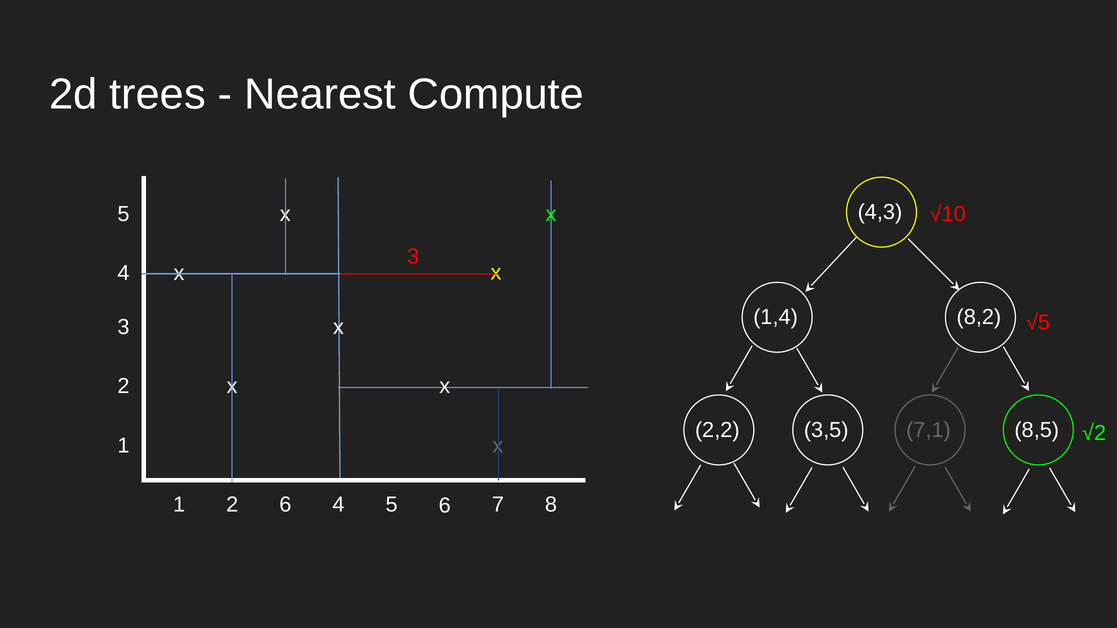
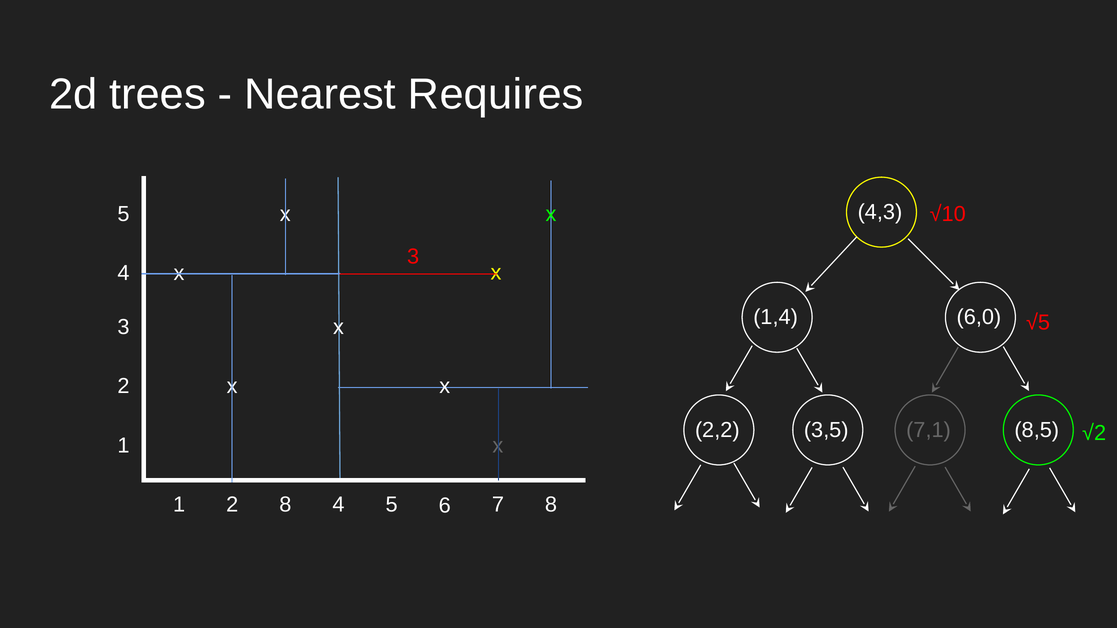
Compute: Compute -> Requires
8,2: 8,2 -> 6,0
2 6: 6 -> 8
